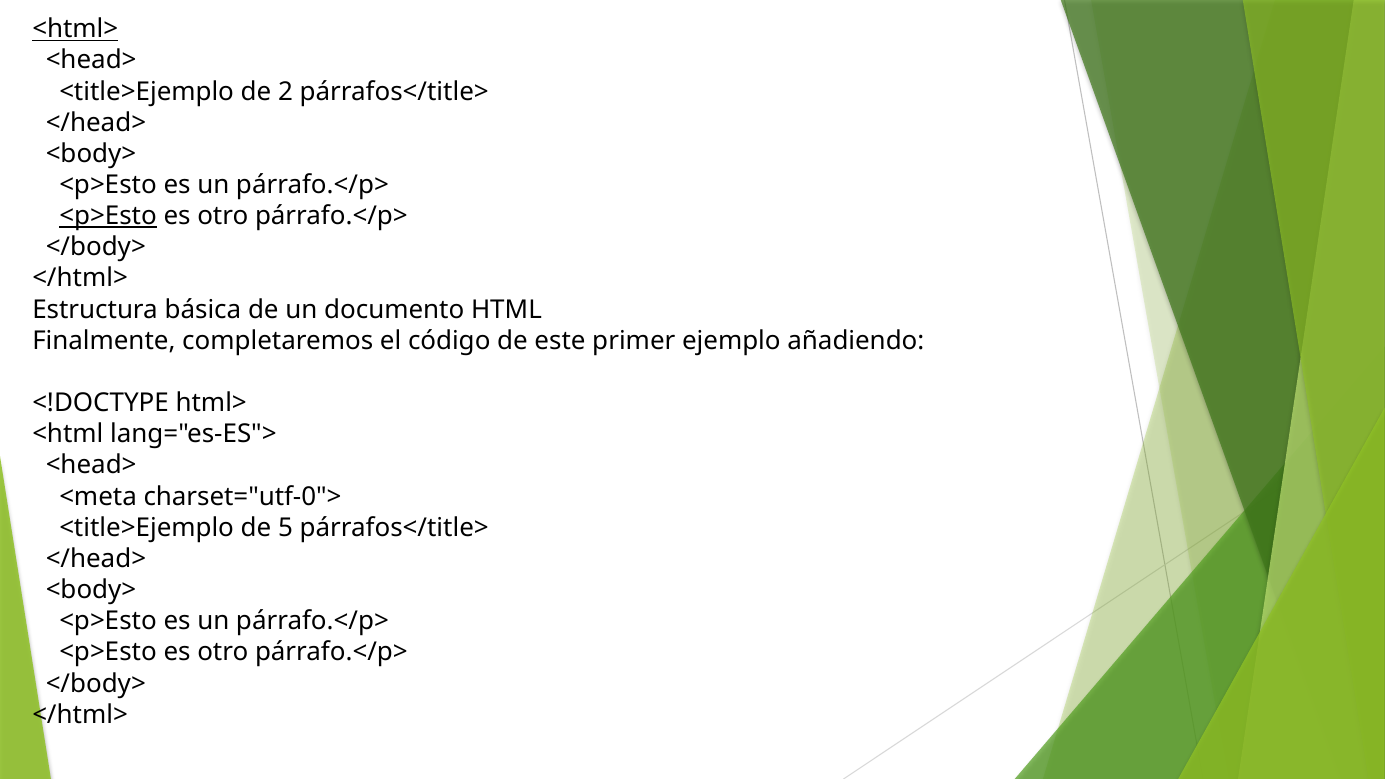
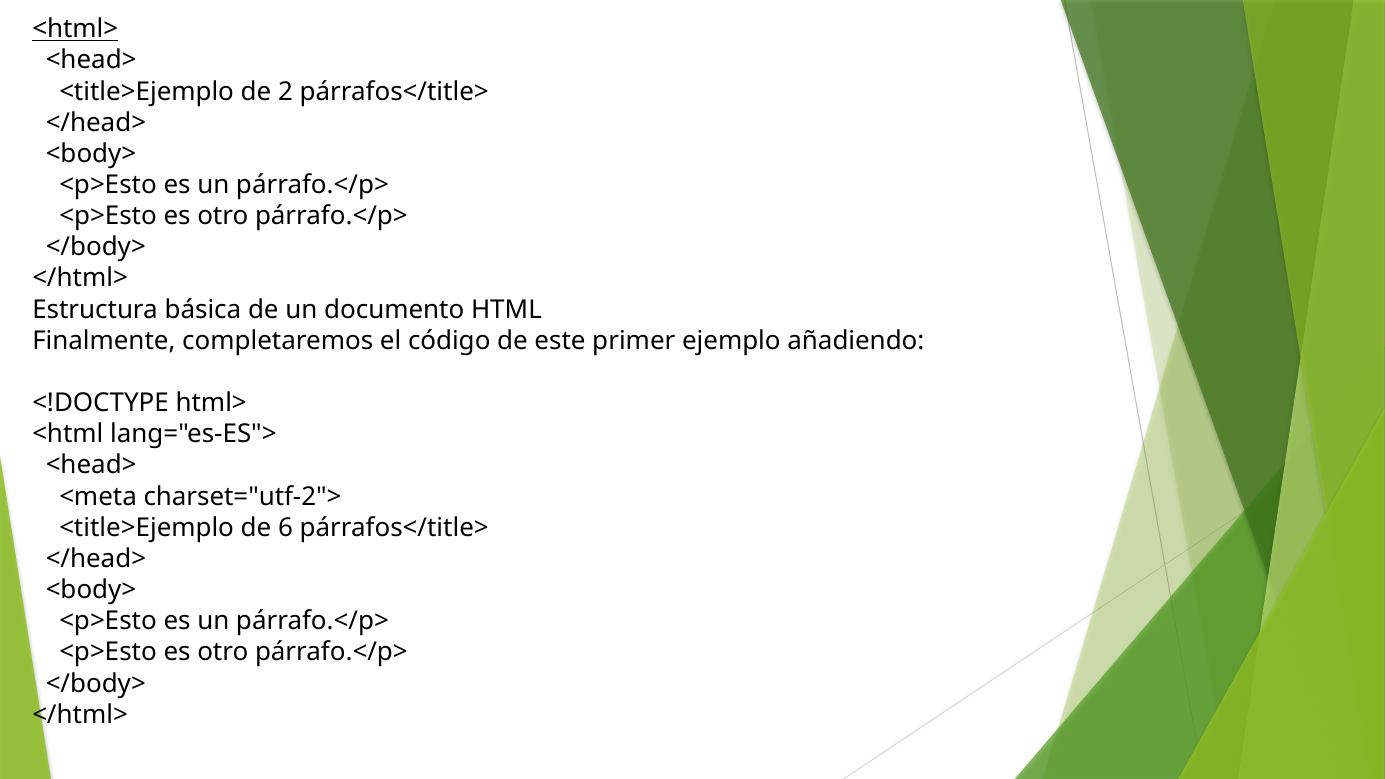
<p>Esto at (108, 216) underline: present -> none
charset="utf-0">: charset="utf-0"> -> charset="utf-2">
5: 5 -> 6
